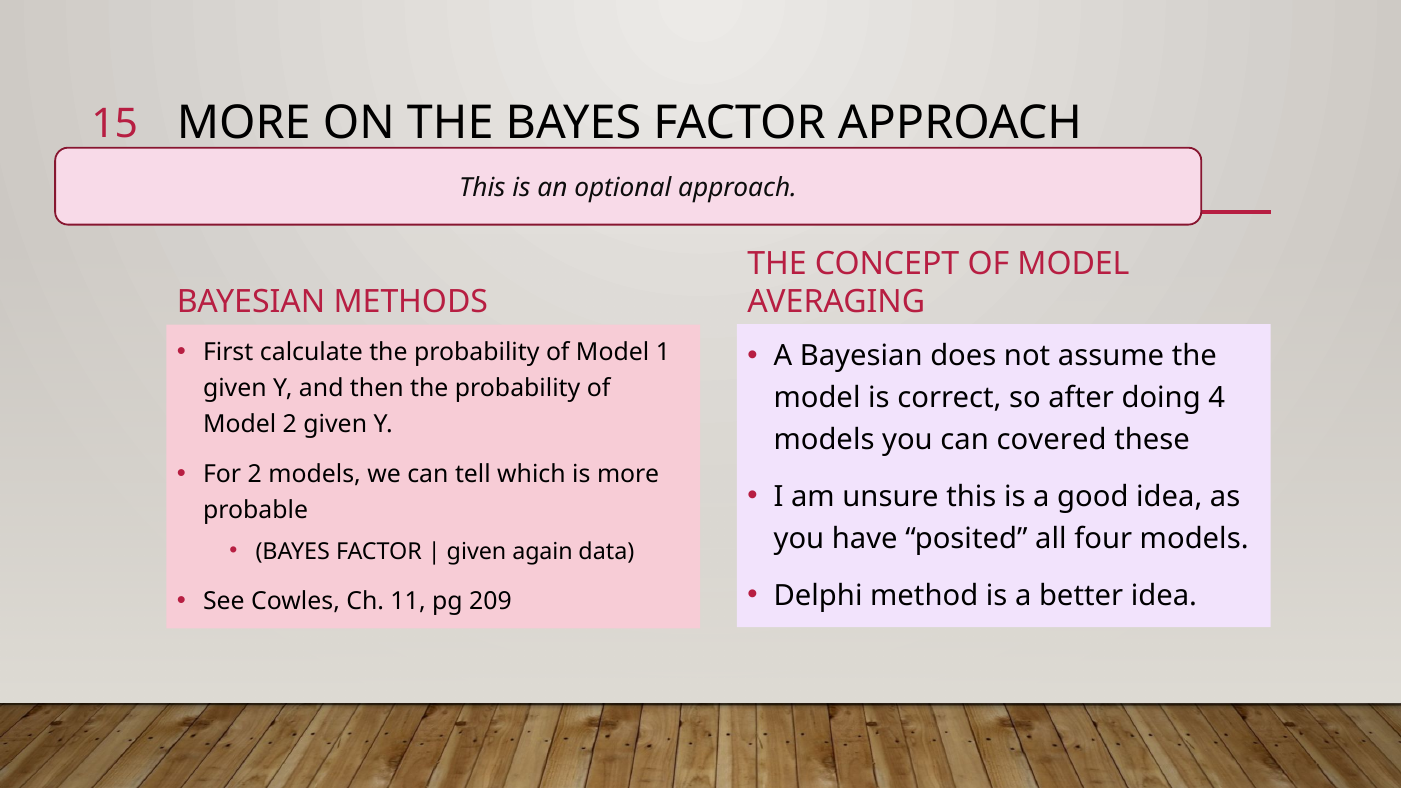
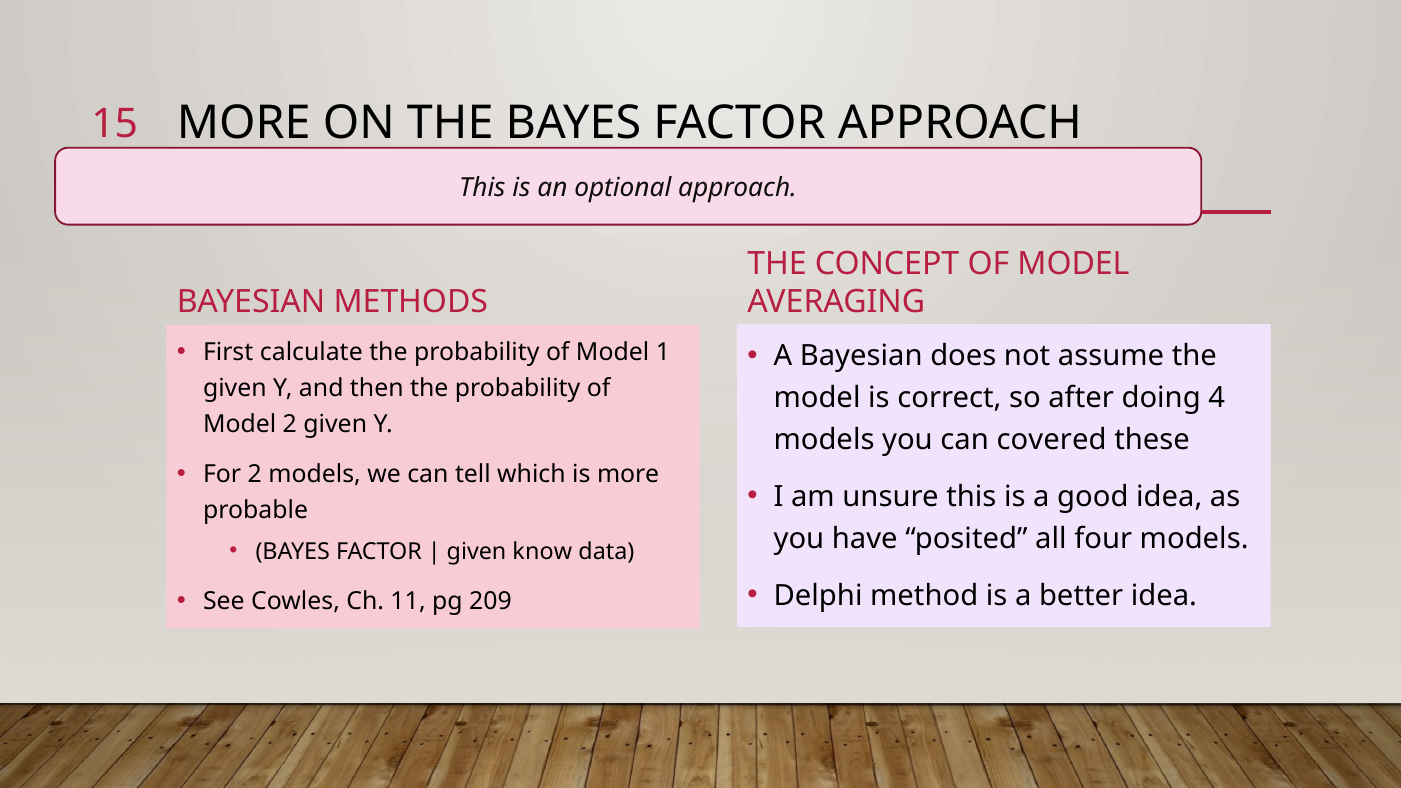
again: again -> know
